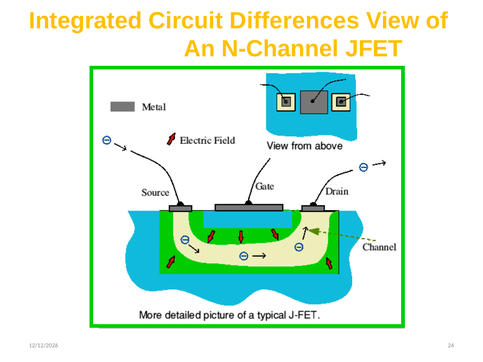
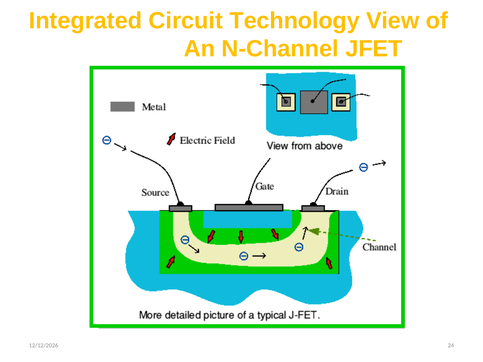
Differences: Differences -> Technology
